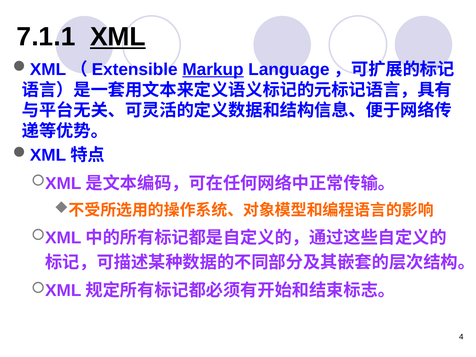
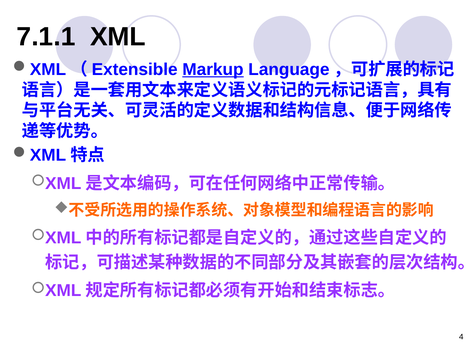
XML underline: present -> none
